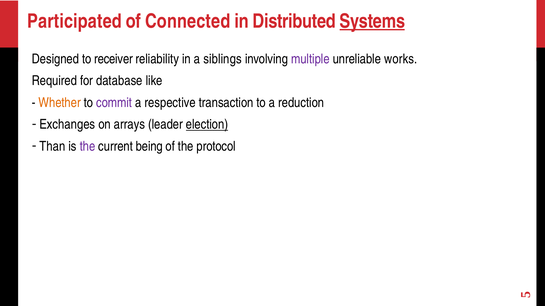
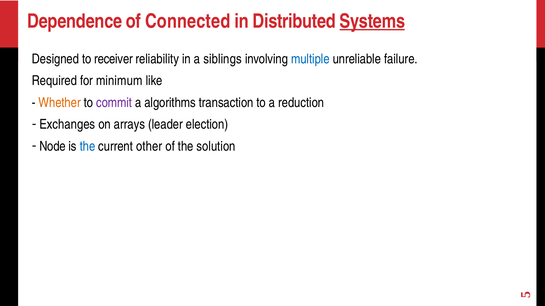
Participated: Participated -> Dependence
multiple colour: purple -> blue
works: works -> failure
database: database -> minimum
respective: respective -> algorithms
election underline: present -> none
Than: Than -> Node
the at (87, 147) colour: purple -> blue
being: being -> other
protocol: protocol -> solution
